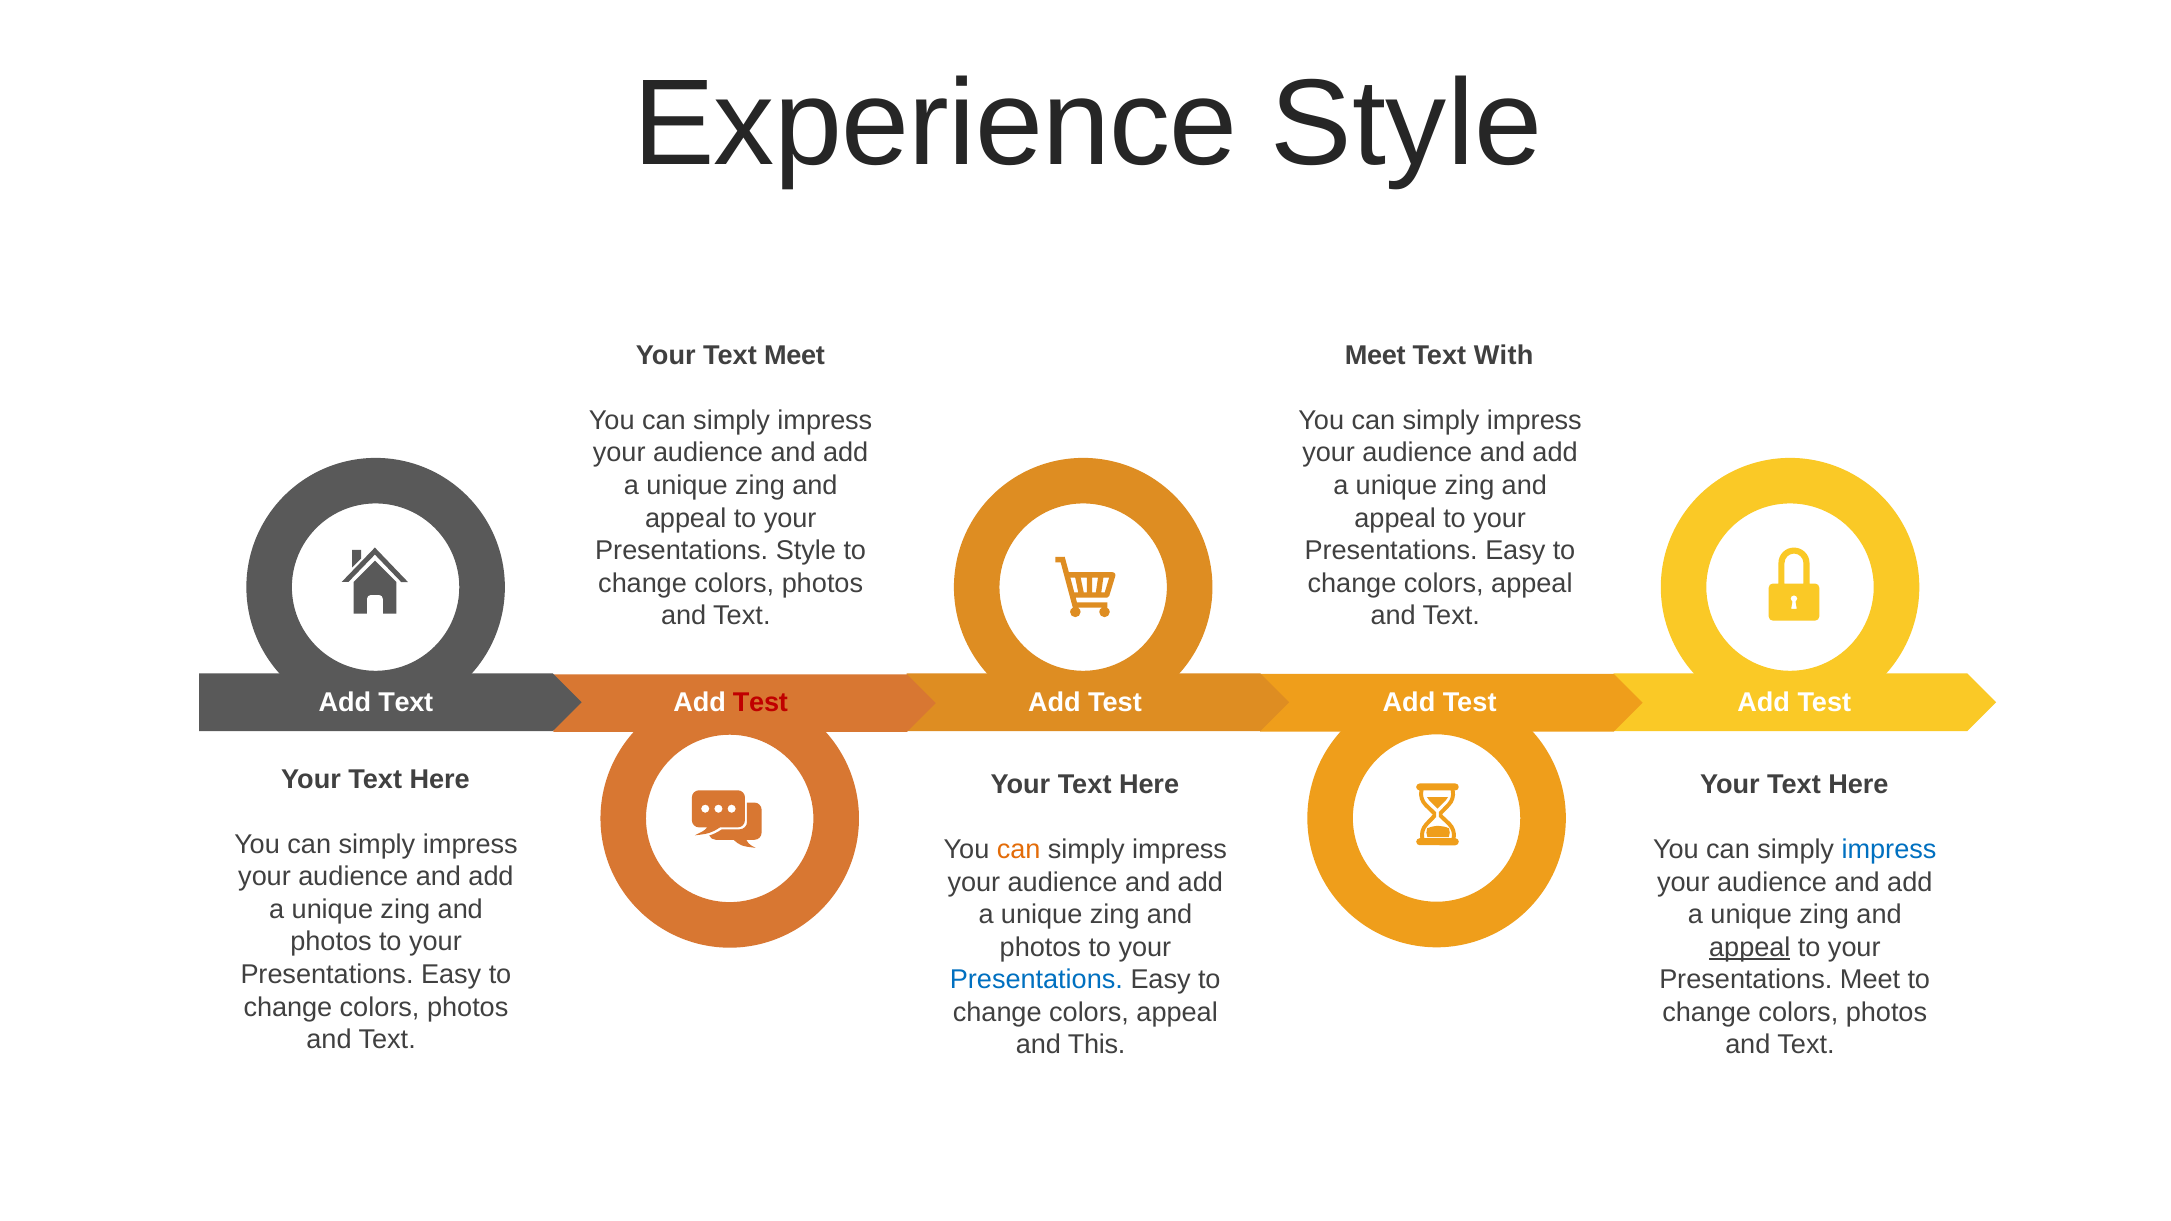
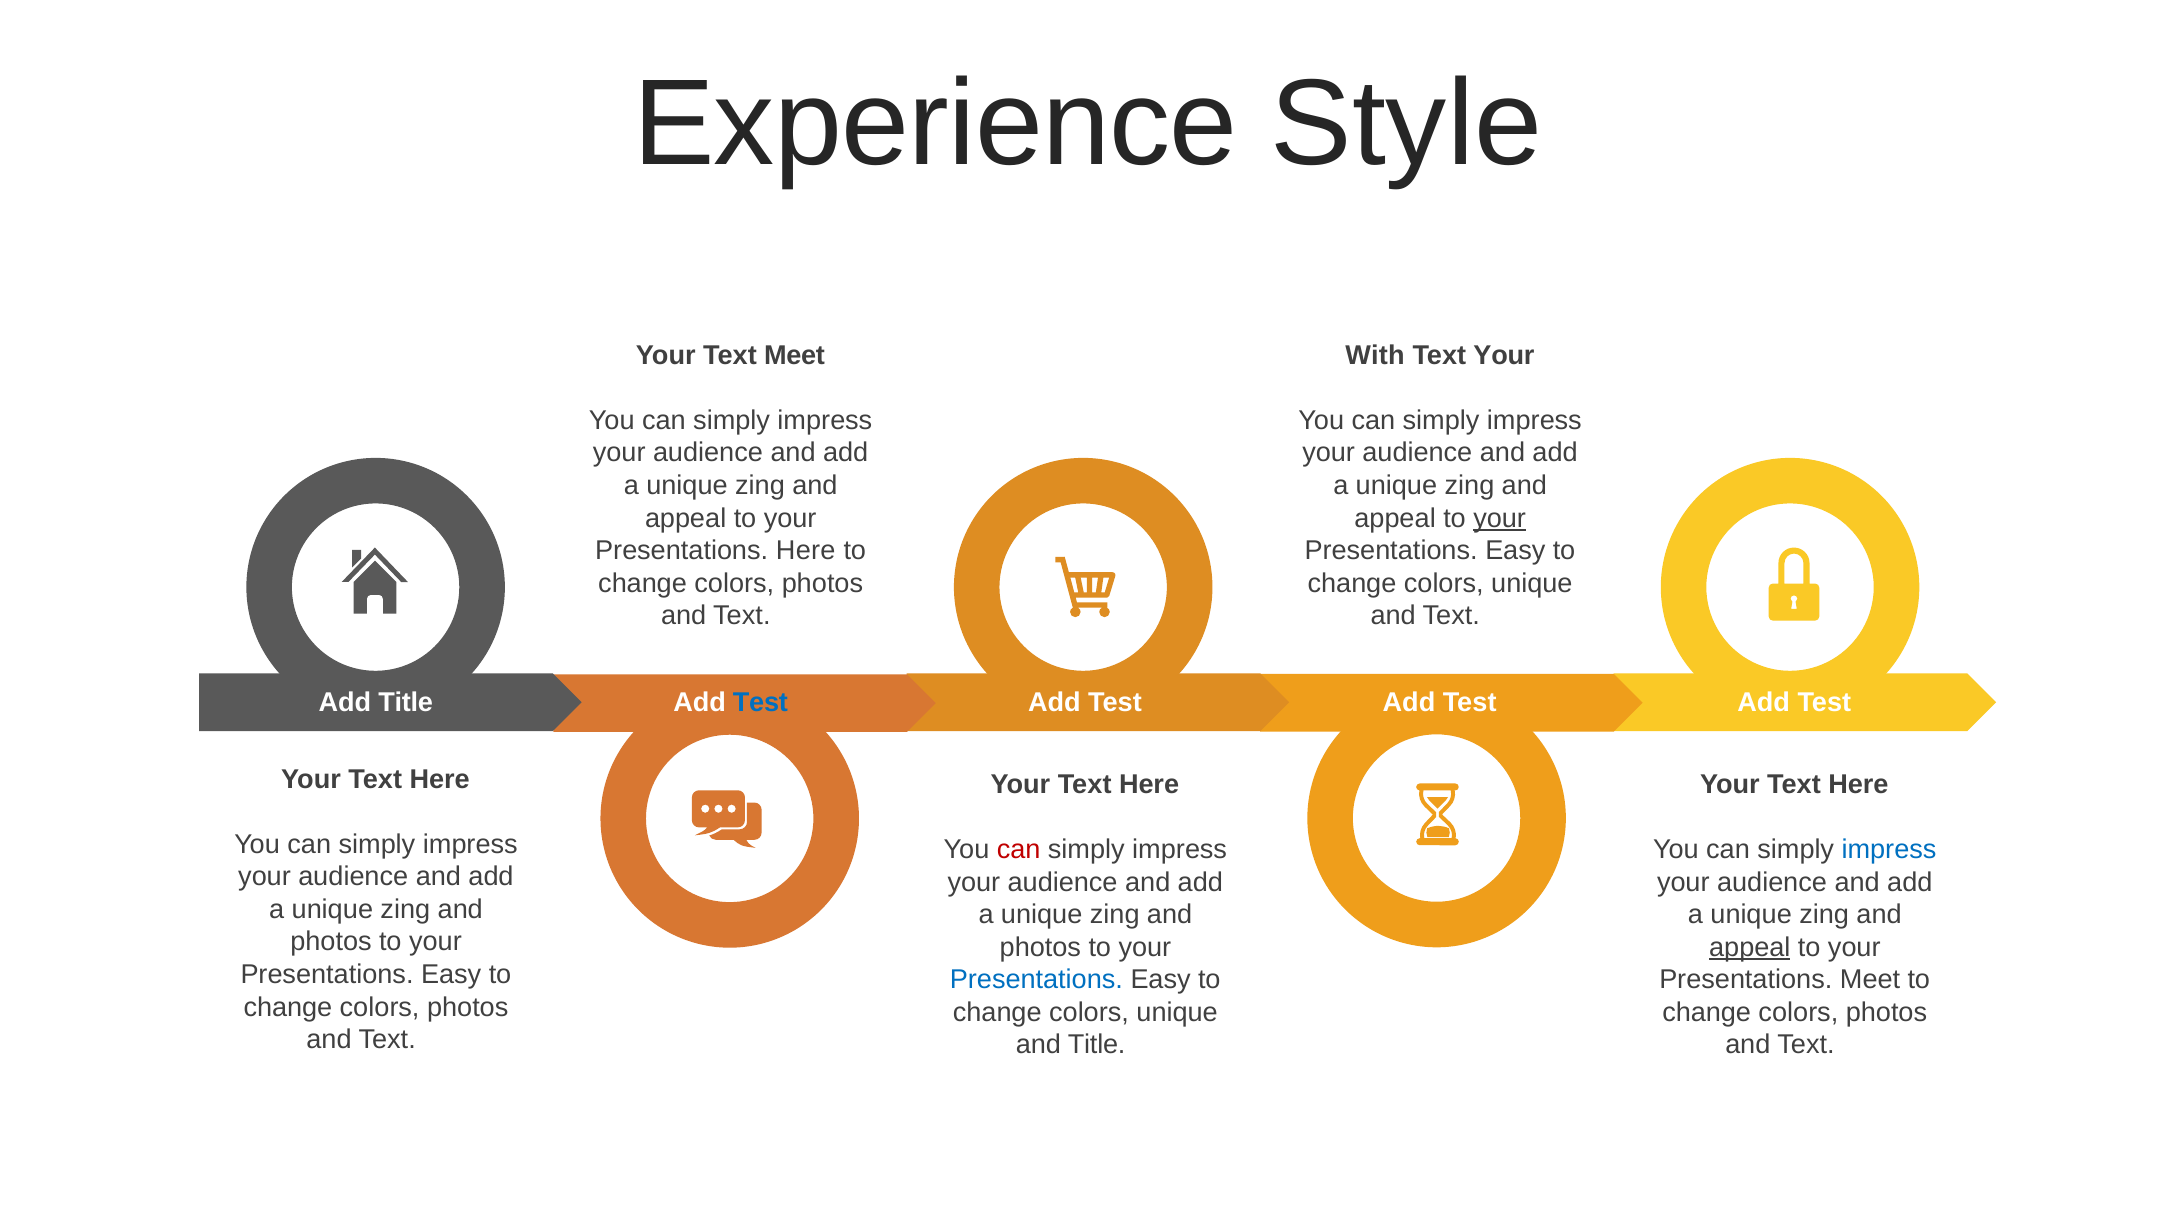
Meet at (1375, 356): Meet -> With
With at (1504, 356): With -> Your
your at (1500, 518) underline: none -> present
Presentations Style: Style -> Here
appeal at (1532, 583): appeal -> unique
Add Text: Text -> Title
Test at (760, 703) colour: red -> blue
can at (1019, 850) colour: orange -> red
appeal at (1177, 1013): appeal -> unique
and This: This -> Title
